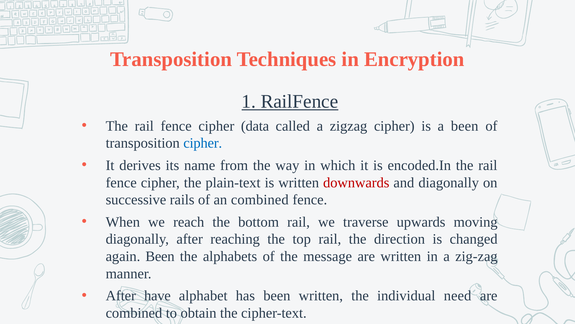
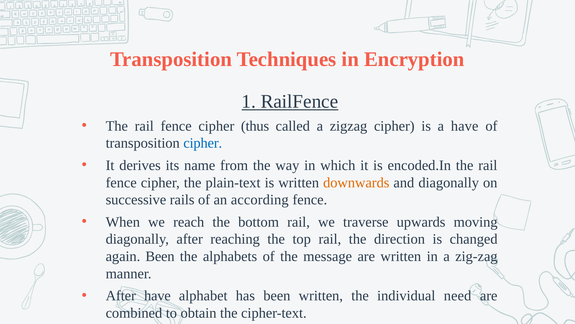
data: data -> thus
a been: been -> have
downwards colour: red -> orange
an combined: combined -> according
